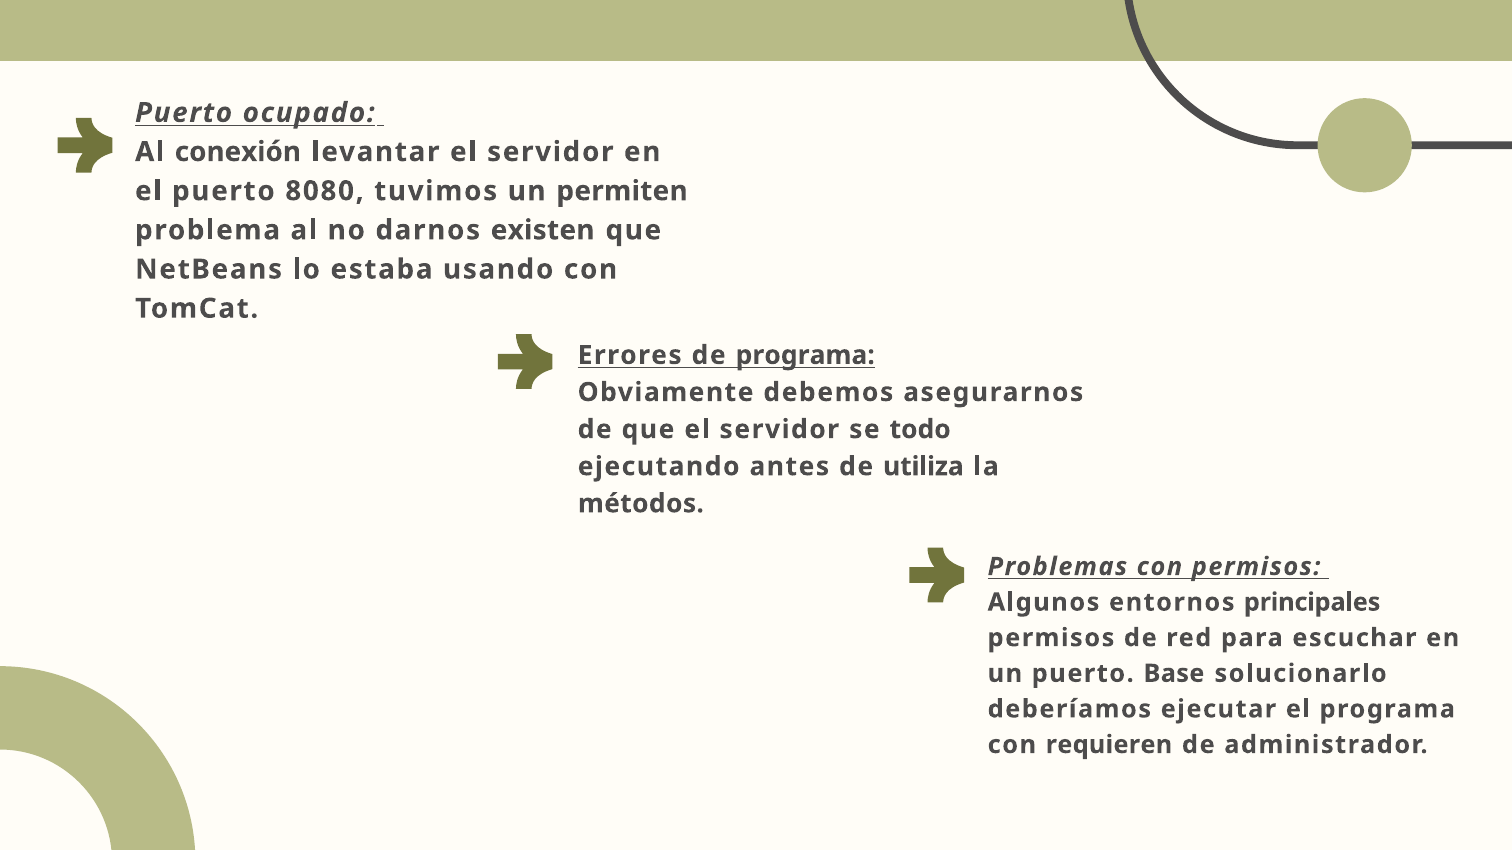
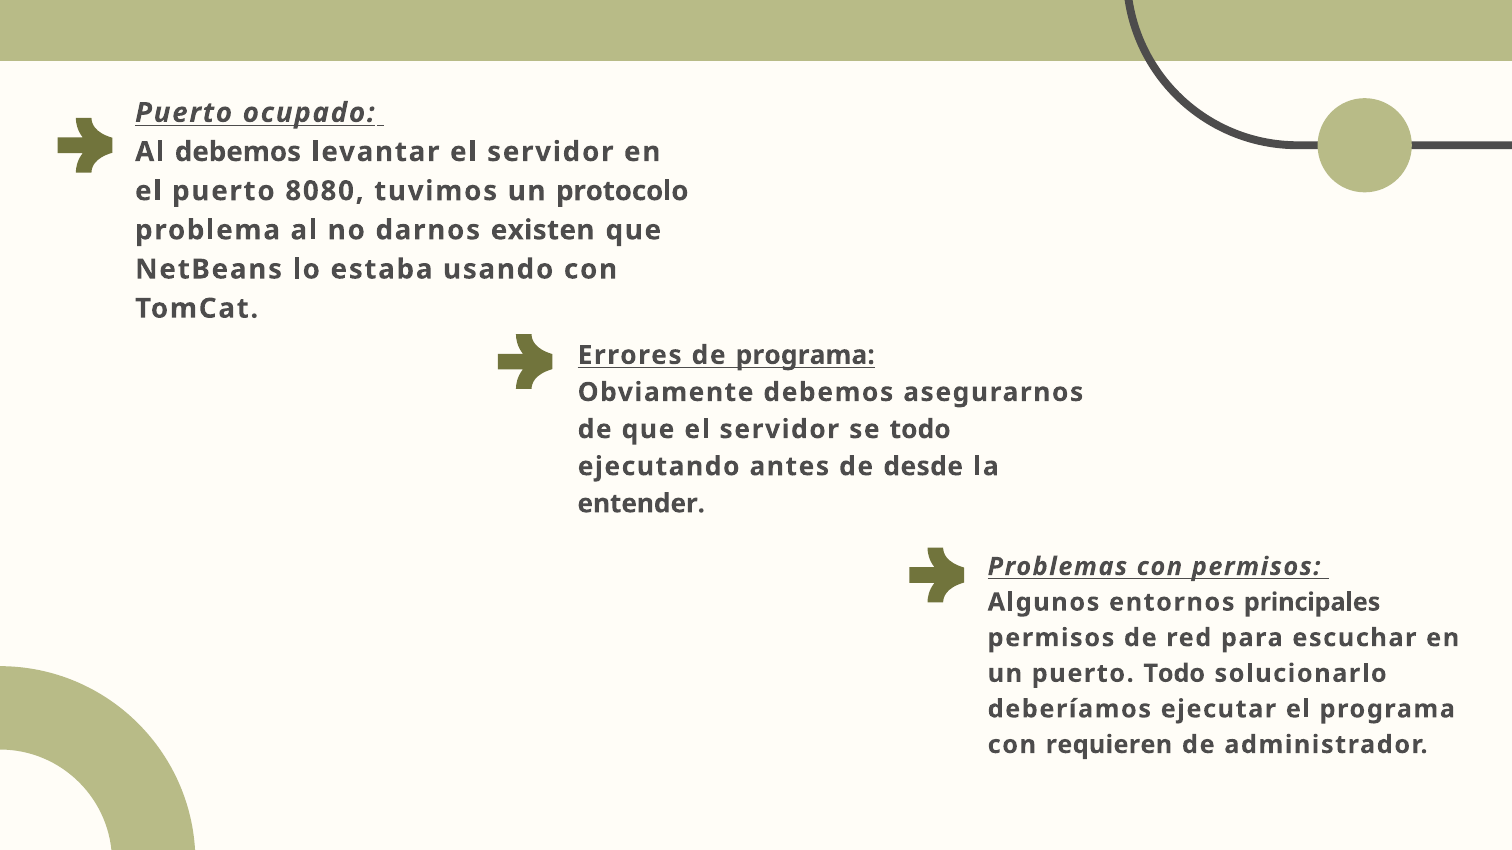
Al conexión: conexión -> debemos
permiten: permiten -> protocolo
utiliza: utiliza -> desde
métodos: métodos -> entender
puerto Base: Base -> Todo
